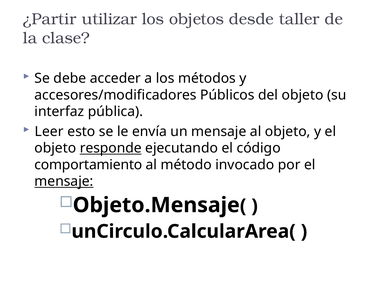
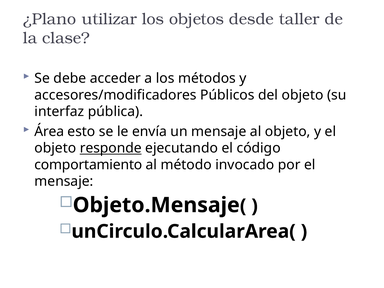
¿Partir: ¿Partir -> ¿Plano
Leer: Leer -> Área
mensaje at (64, 181) underline: present -> none
